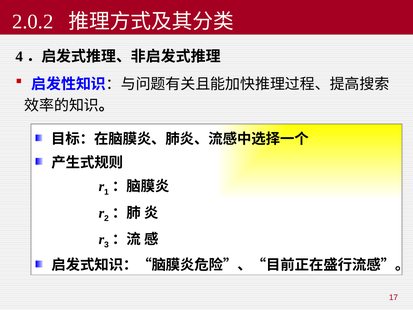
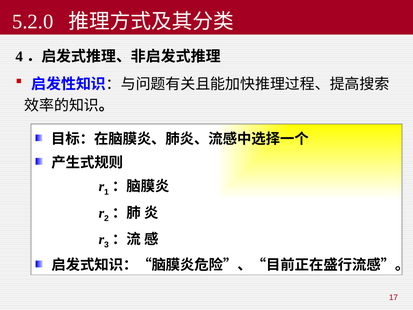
2.0.2: 2.0.2 -> 5.2.0
